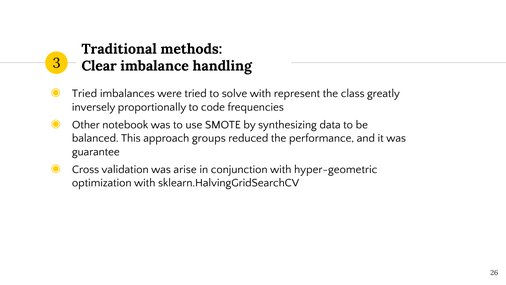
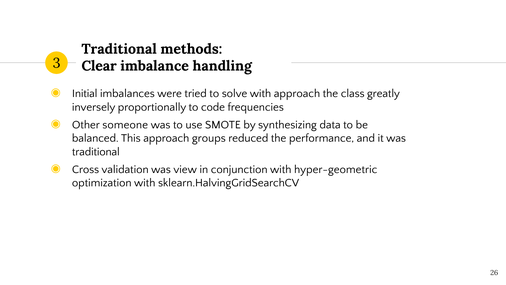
Tried at (85, 93): Tried -> Initial
with represent: represent -> approach
notebook: notebook -> someone
guarantee at (96, 152): guarantee -> traditional
arise: arise -> view
